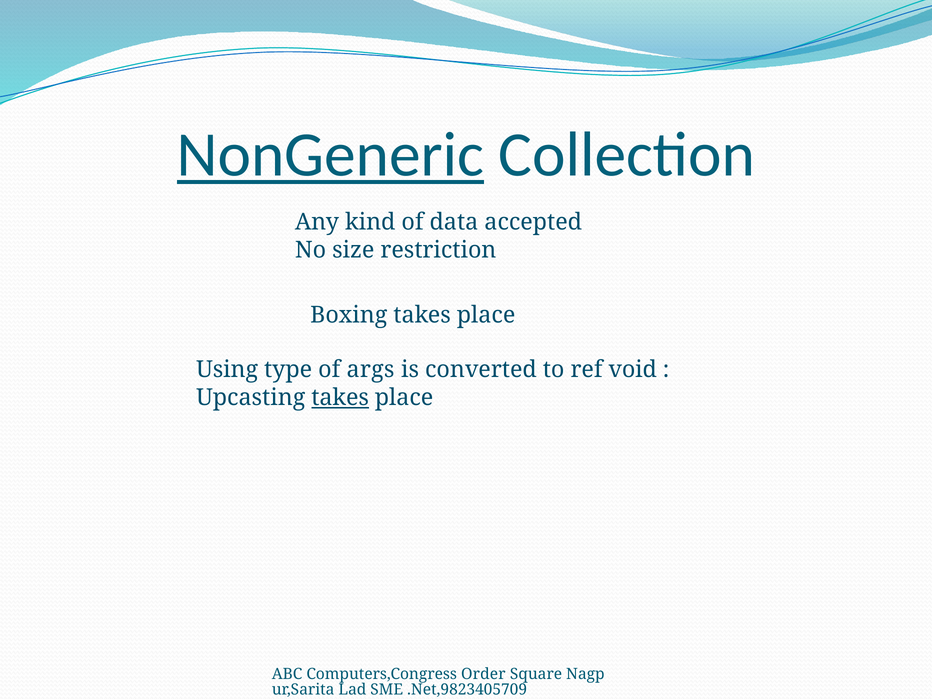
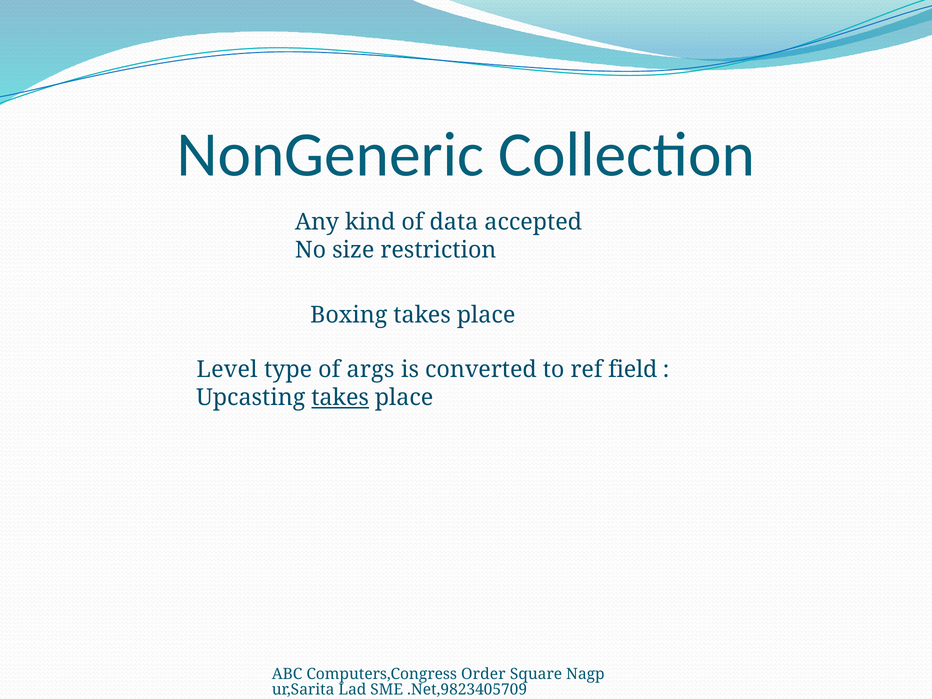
NonGeneric underline: present -> none
Using: Using -> Level
void: void -> field
